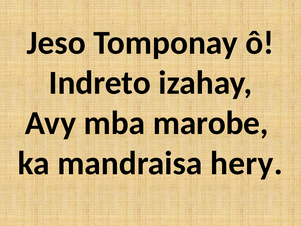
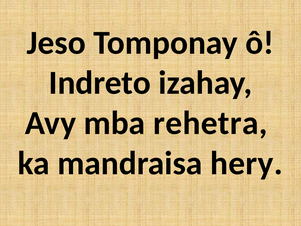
marobe: marobe -> rehetra
